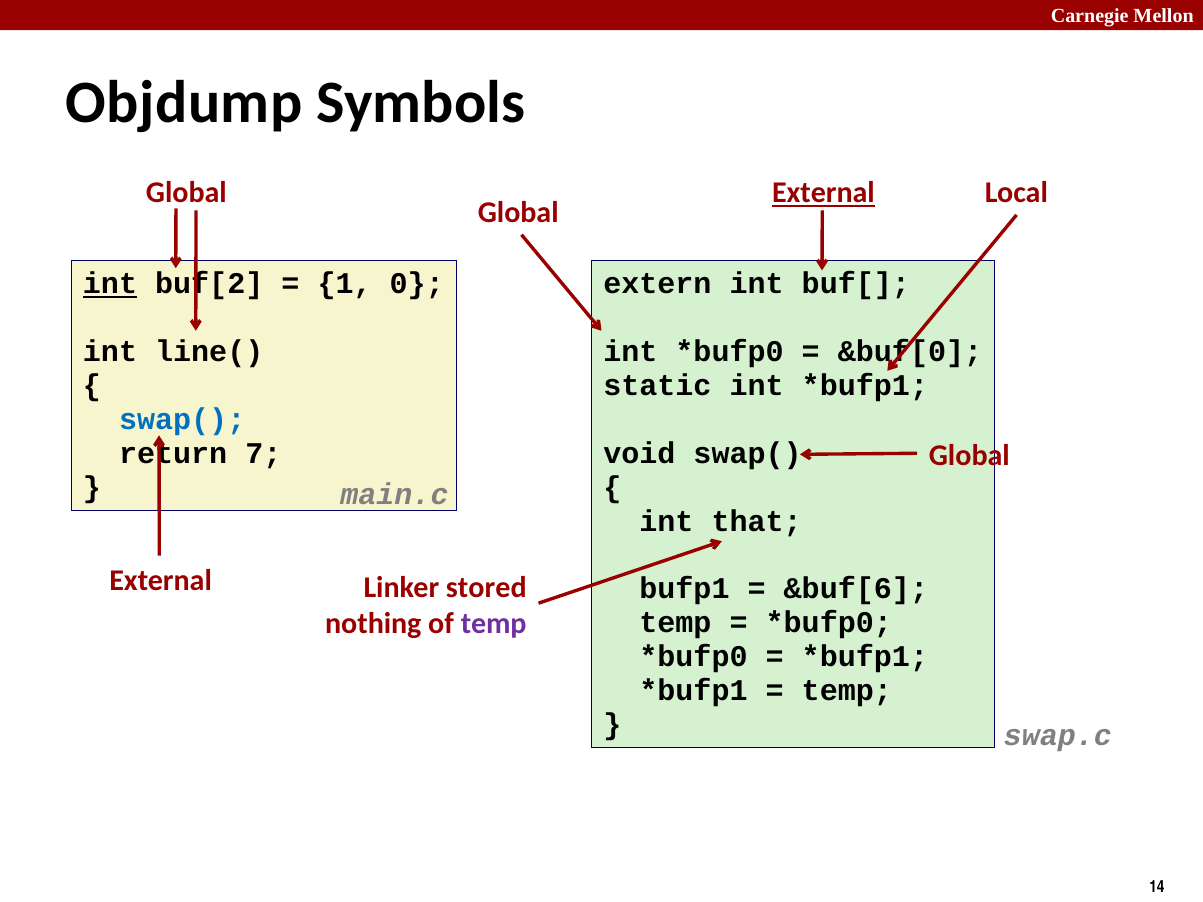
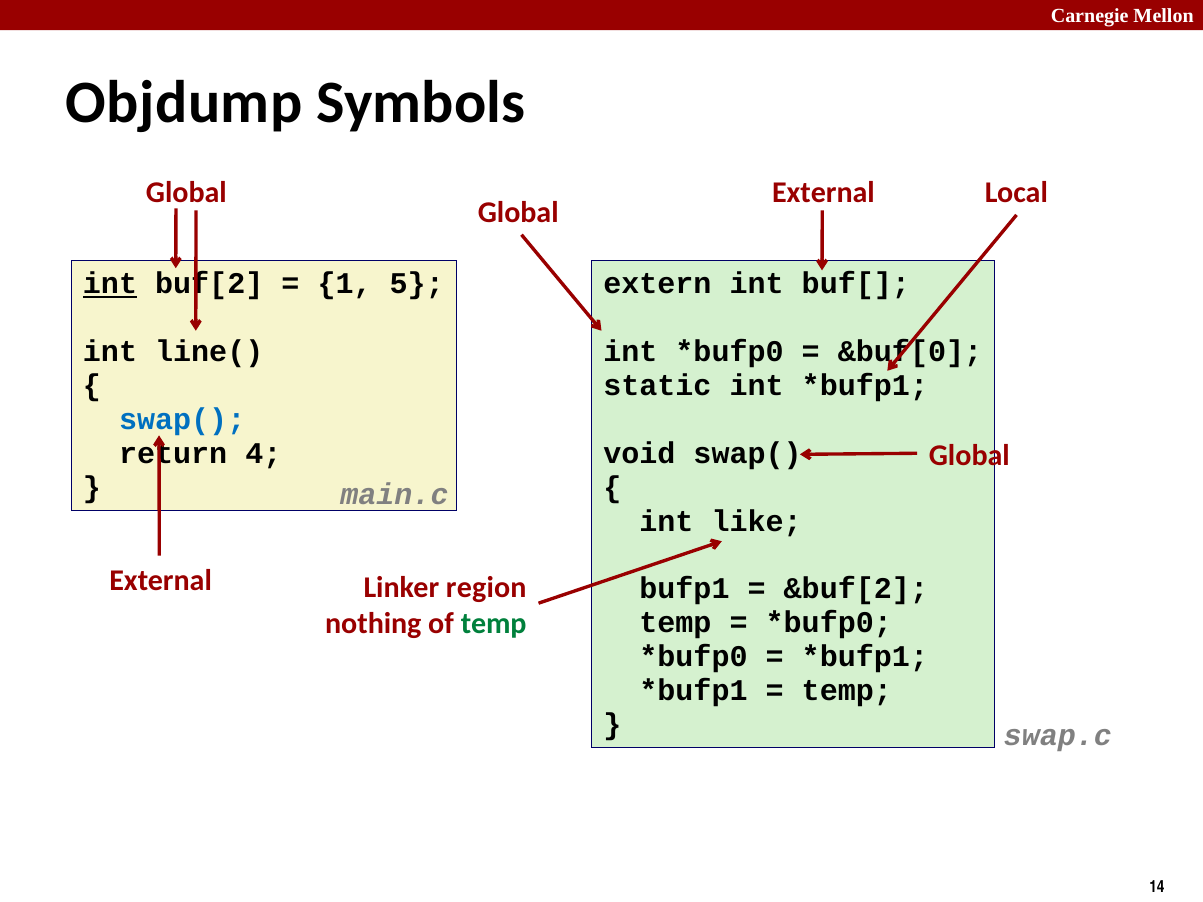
External at (823, 193) underline: present -> none
0: 0 -> 5
7: 7 -> 4
that: that -> like
stored: stored -> region
&buf[6: &buf[6 -> &buf[2
temp at (494, 623) colour: purple -> green
